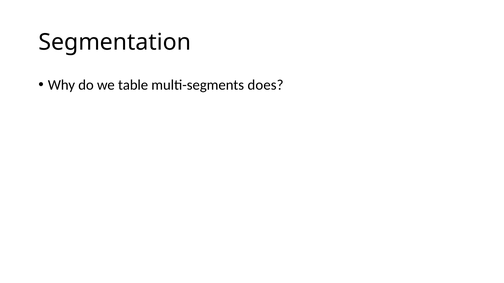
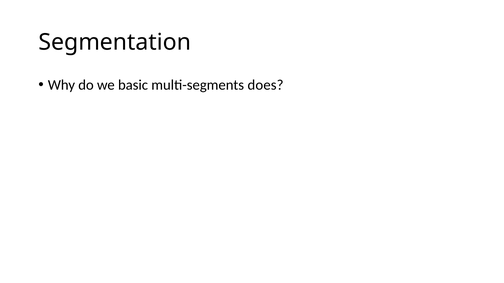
table: table -> basic
